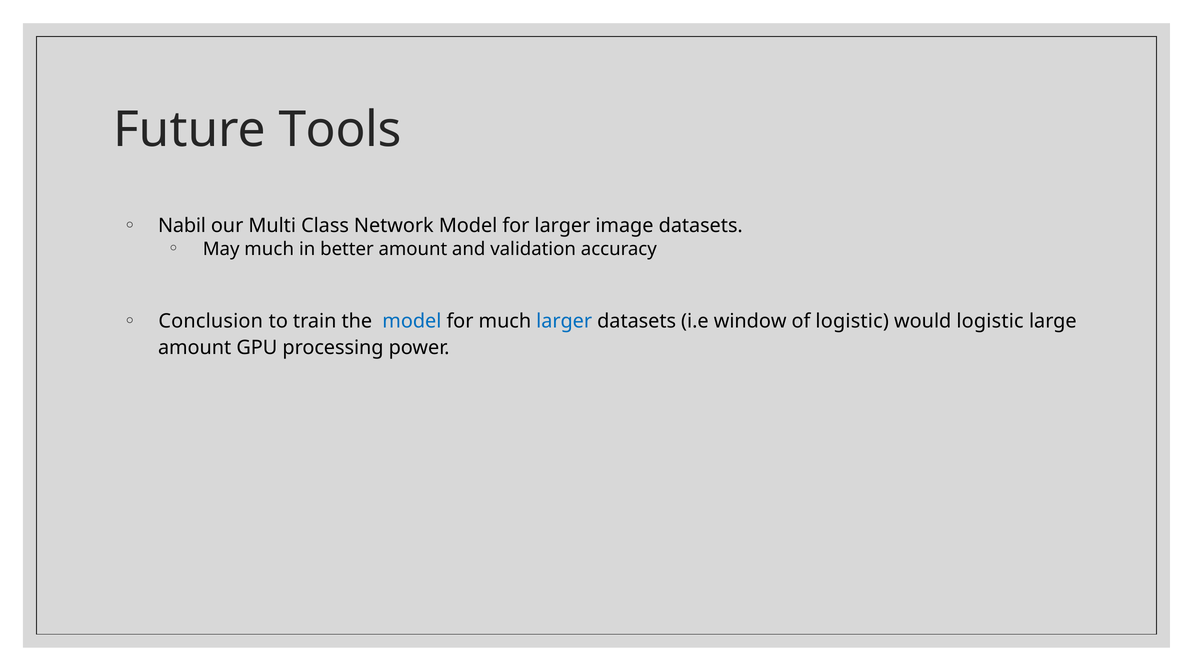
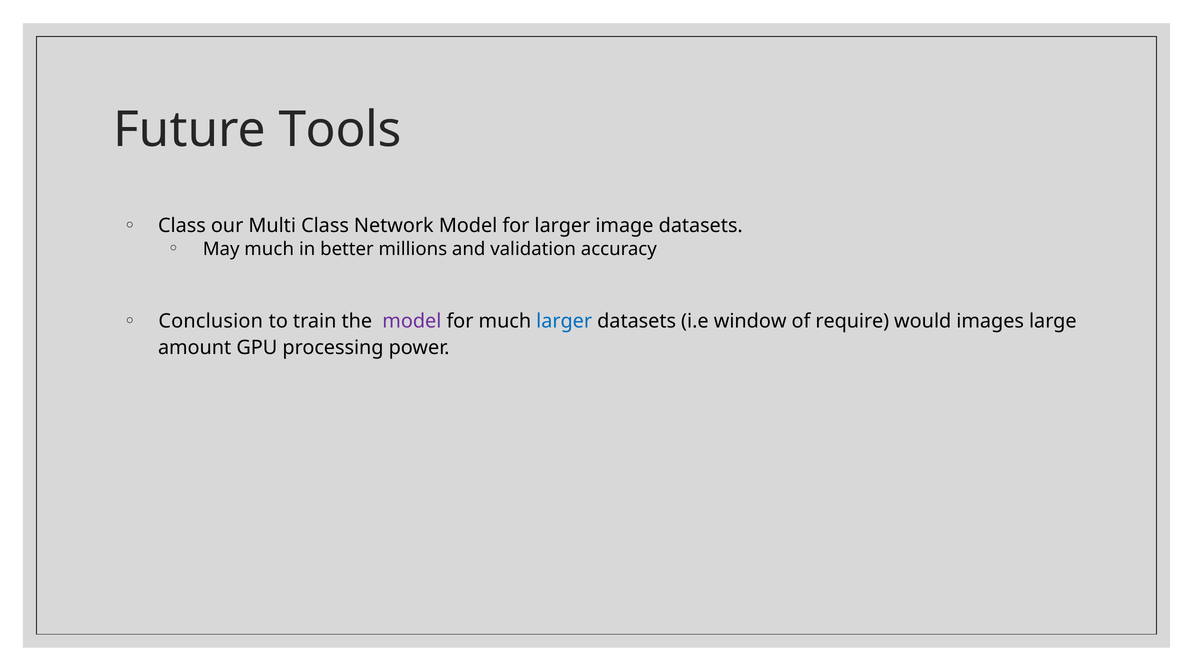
Nabil at (182, 226): Nabil -> Class
better amount: amount -> millions
model at (412, 321) colour: blue -> purple
of logistic: logistic -> require
would logistic: logistic -> images
